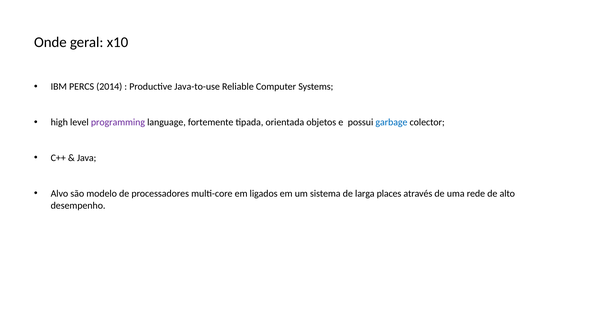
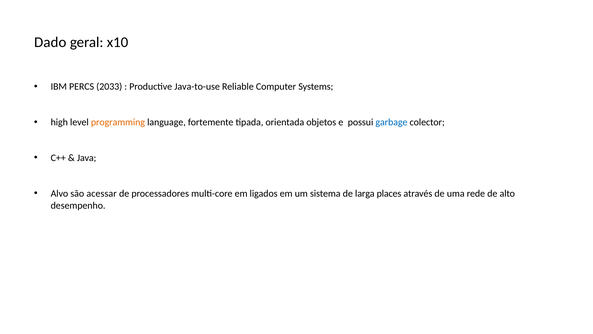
Onde: Onde -> Dado
2014: 2014 -> 2033
programming colour: purple -> orange
modelo: modelo -> acessar
